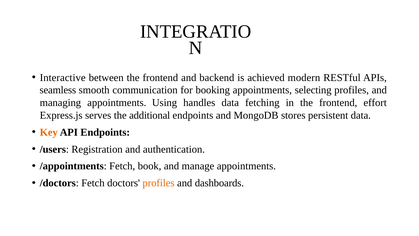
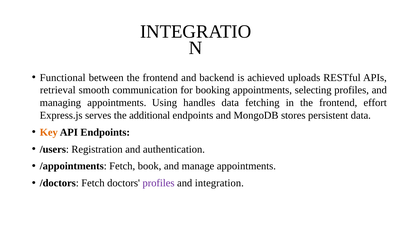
Interactive: Interactive -> Functional
modern: modern -> uploads
seamless: seamless -> retrieval
profiles at (159, 183) colour: orange -> purple
dashboards: dashboards -> integration
